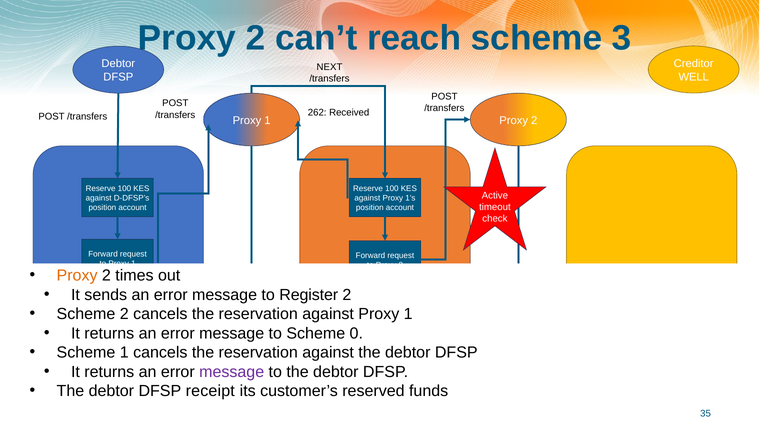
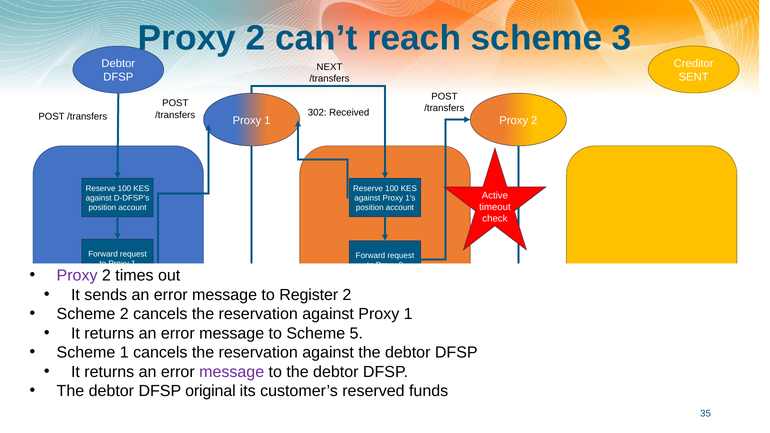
WELL: WELL -> SENT
262: 262 -> 302
Proxy at (77, 276) colour: orange -> purple
0: 0 -> 5
receipt: receipt -> original
